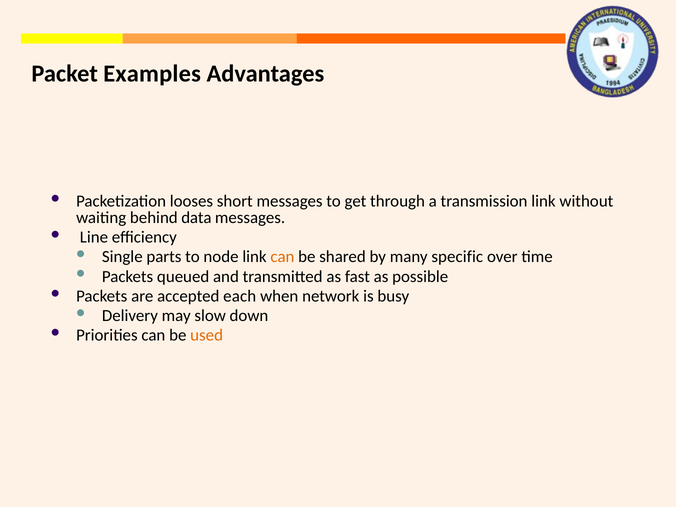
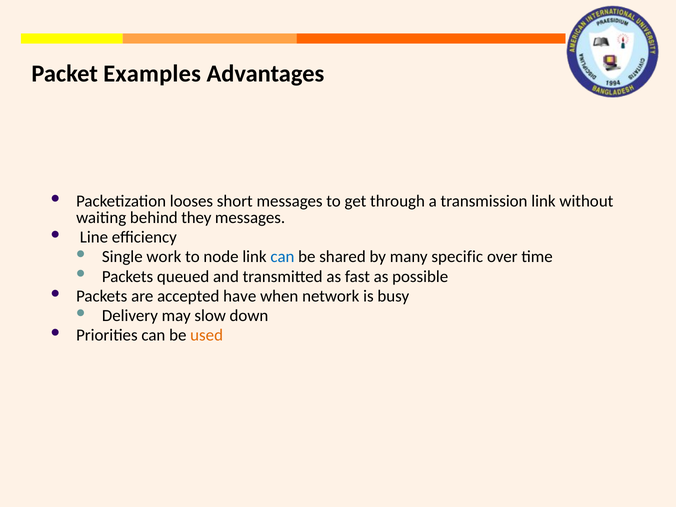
data: data -> they
parts: parts -> work
can at (282, 257) colour: orange -> blue
each: each -> have
